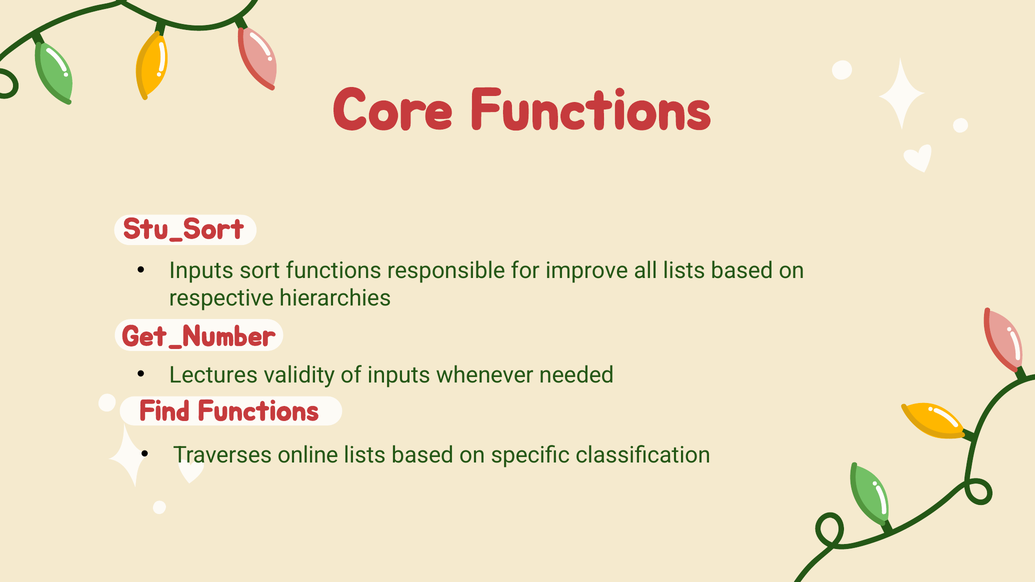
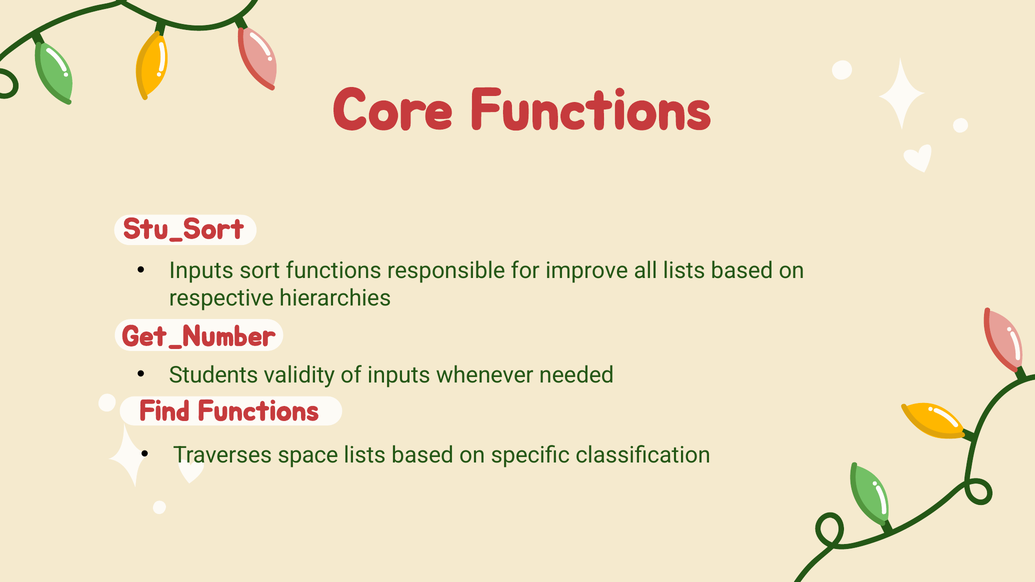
Lectures: Lectures -> Students
online: online -> space
